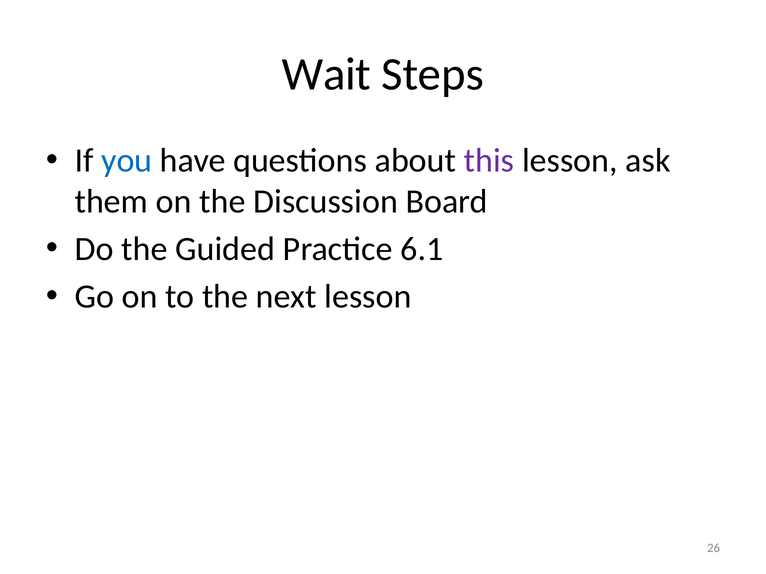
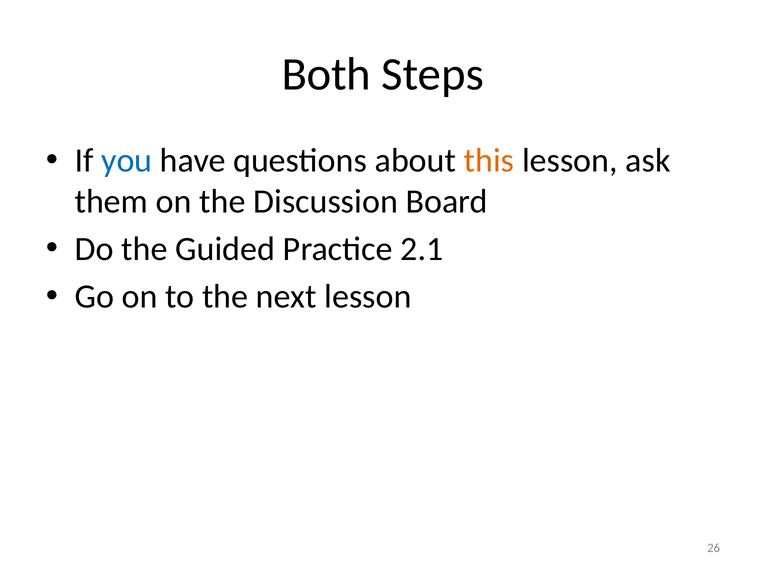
Wait: Wait -> Both
this colour: purple -> orange
6.1: 6.1 -> 2.1
